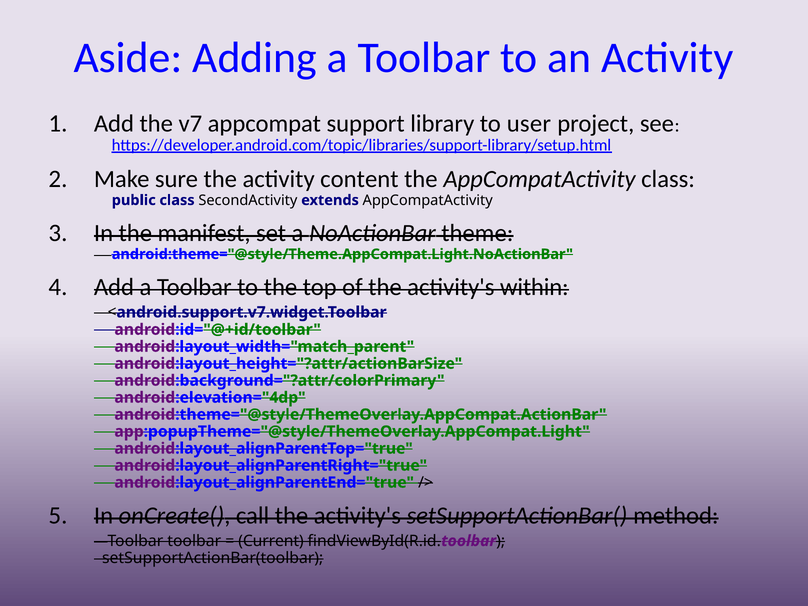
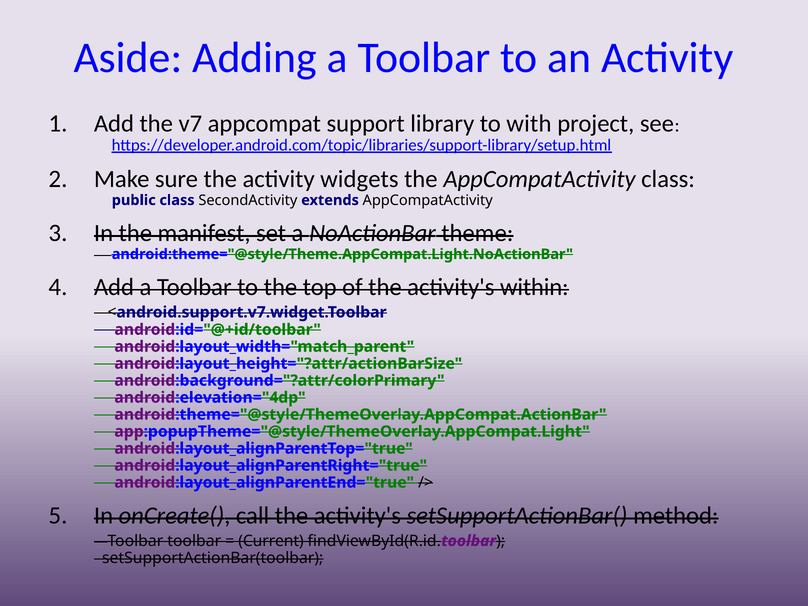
user: user -> with
content: content -> widgets
